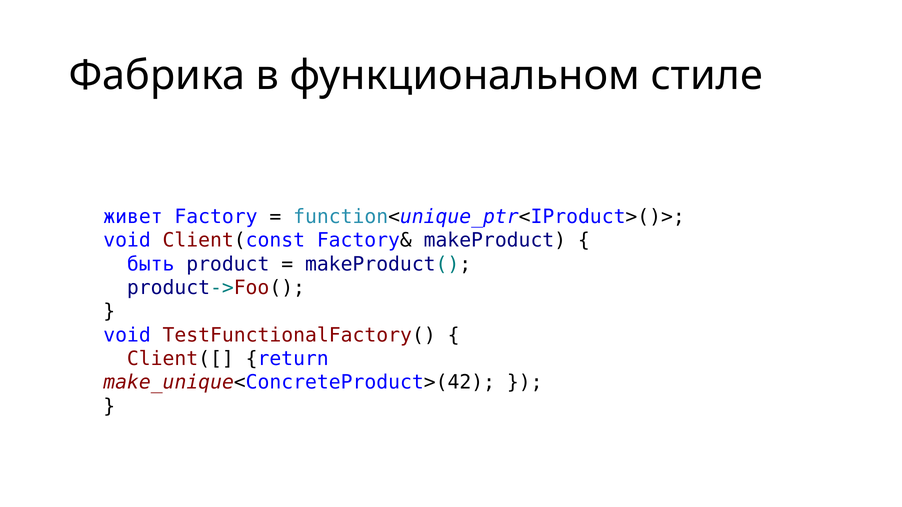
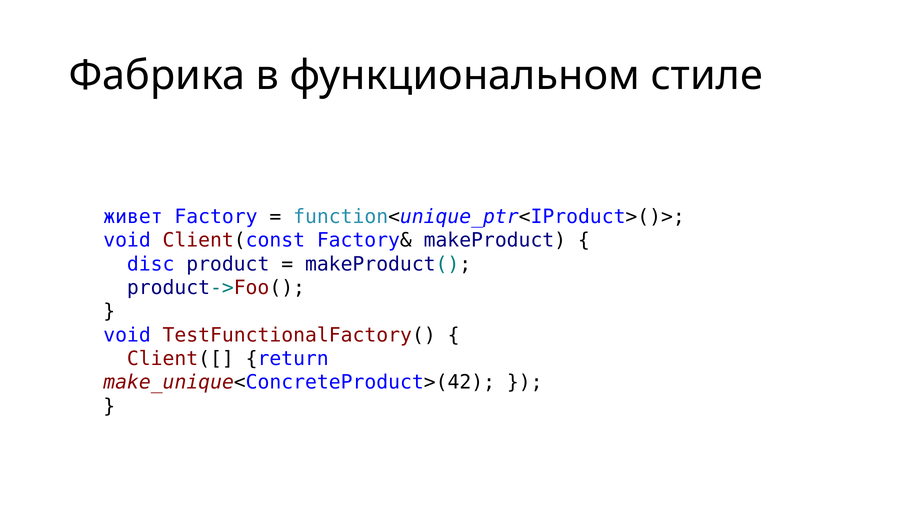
быть: быть -> disc
